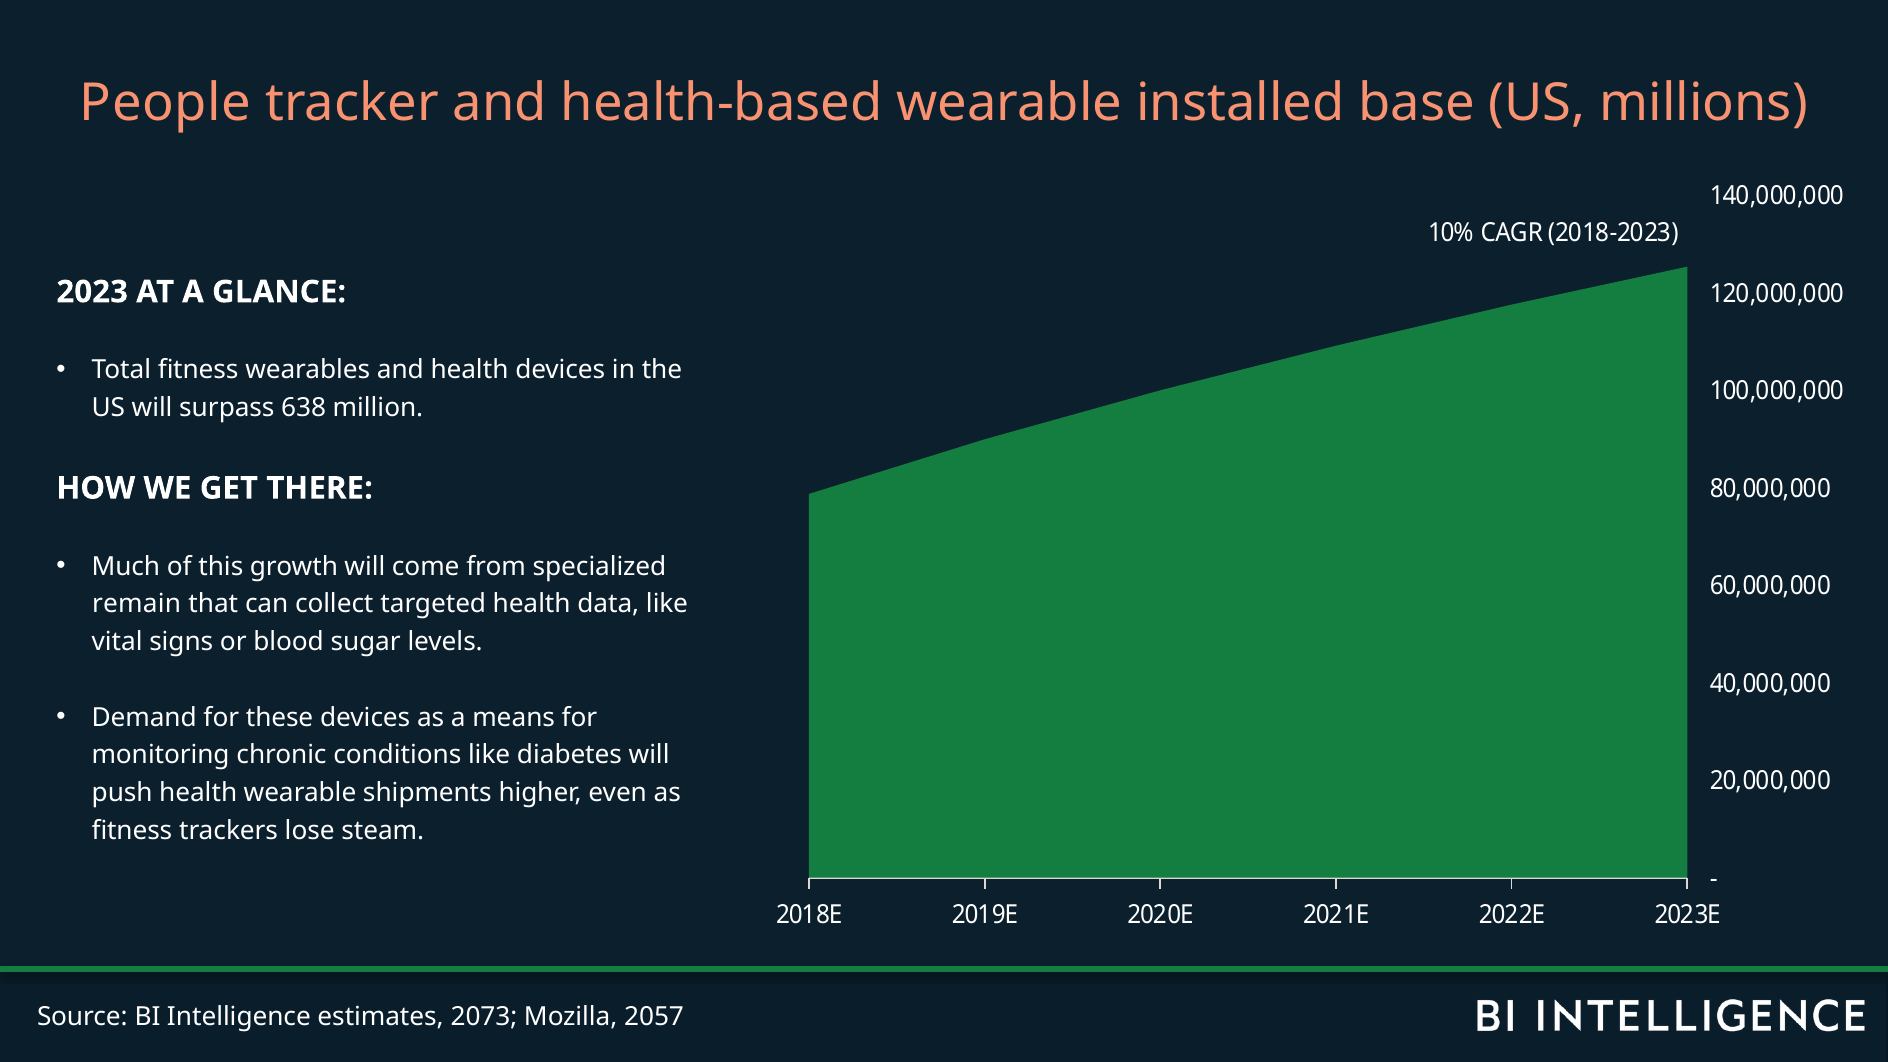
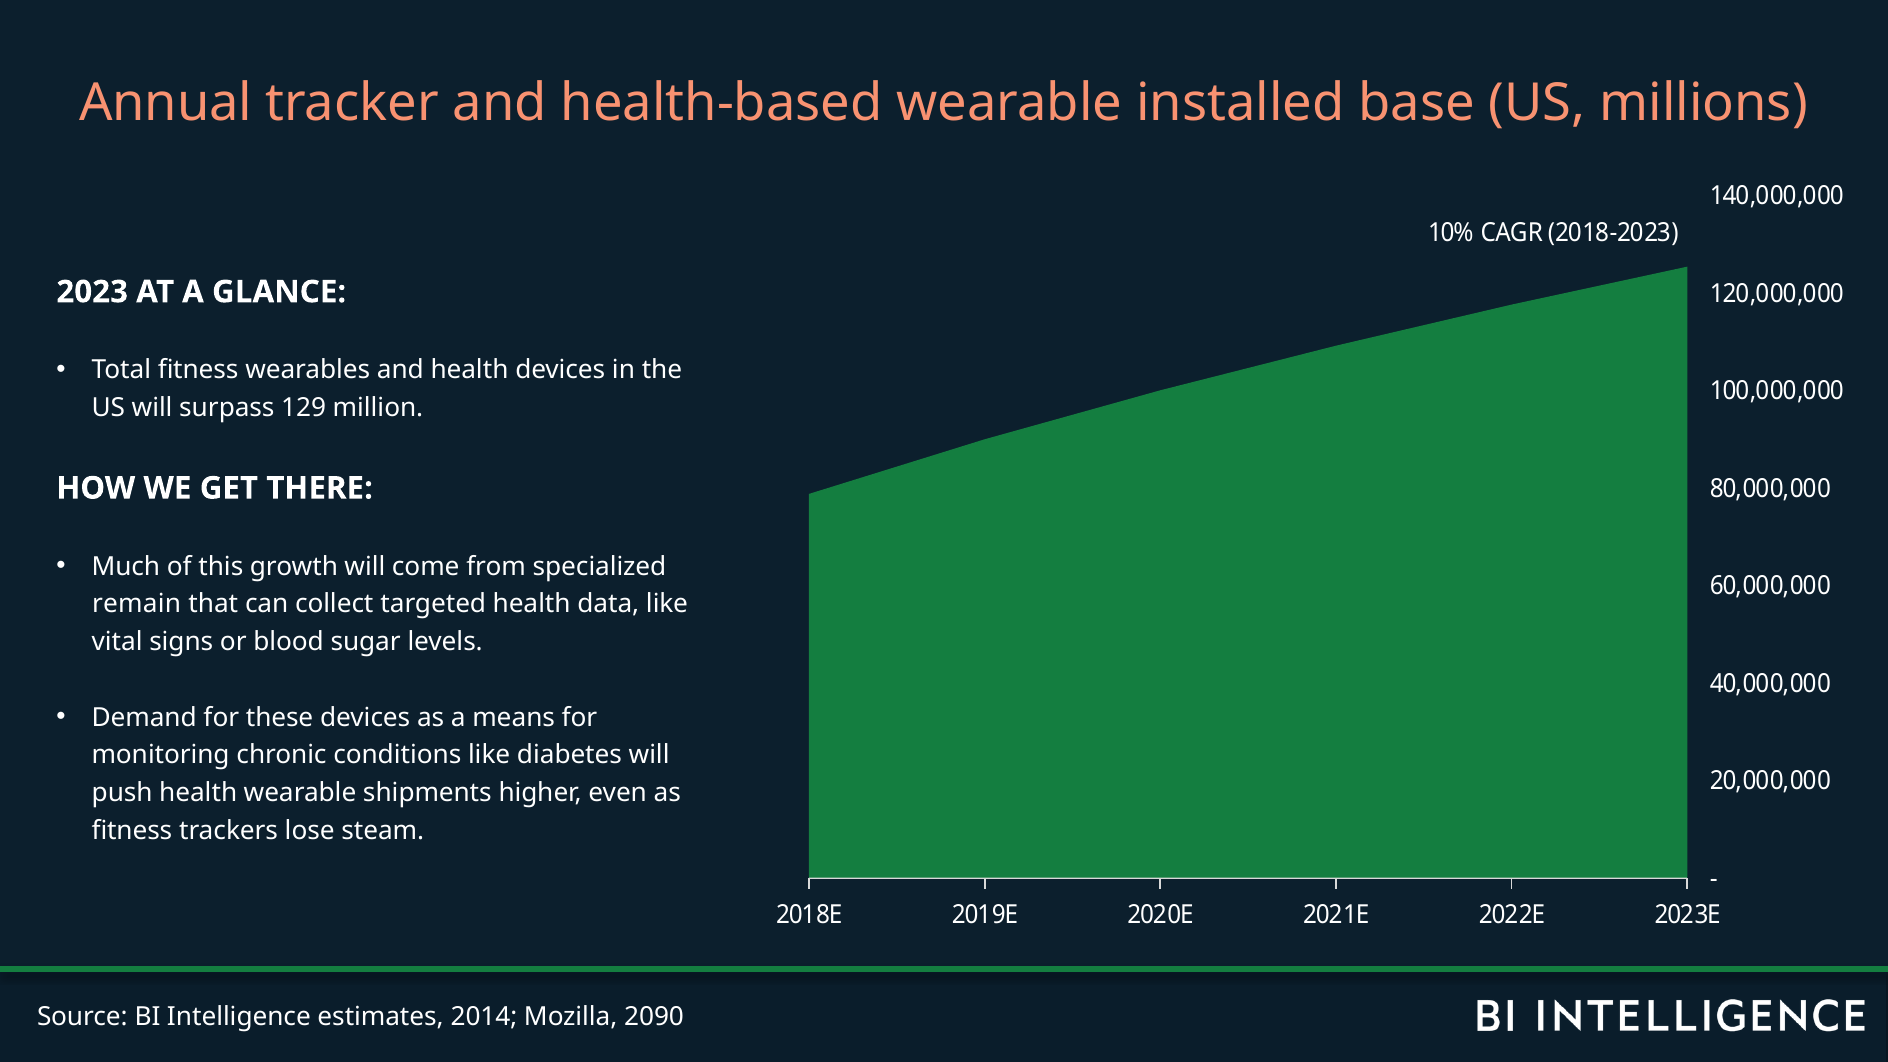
People: People -> Annual
638: 638 -> 129
2073: 2073 -> 2014
2057: 2057 -> 2090
